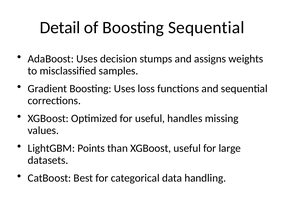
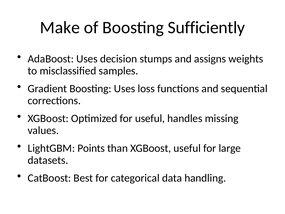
Detail: Detail -> Make
Boosting Sequential: Sequential -> Sufficiently
